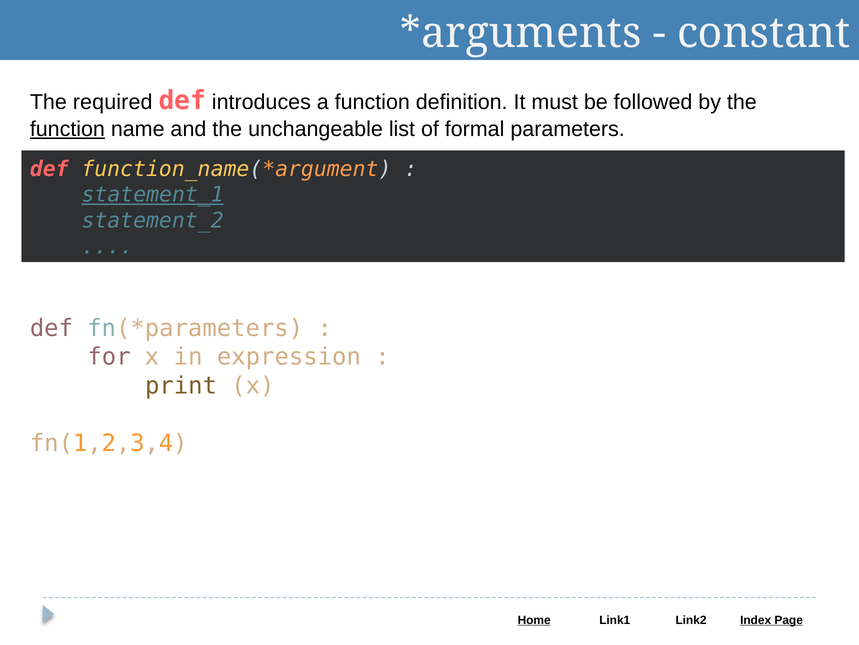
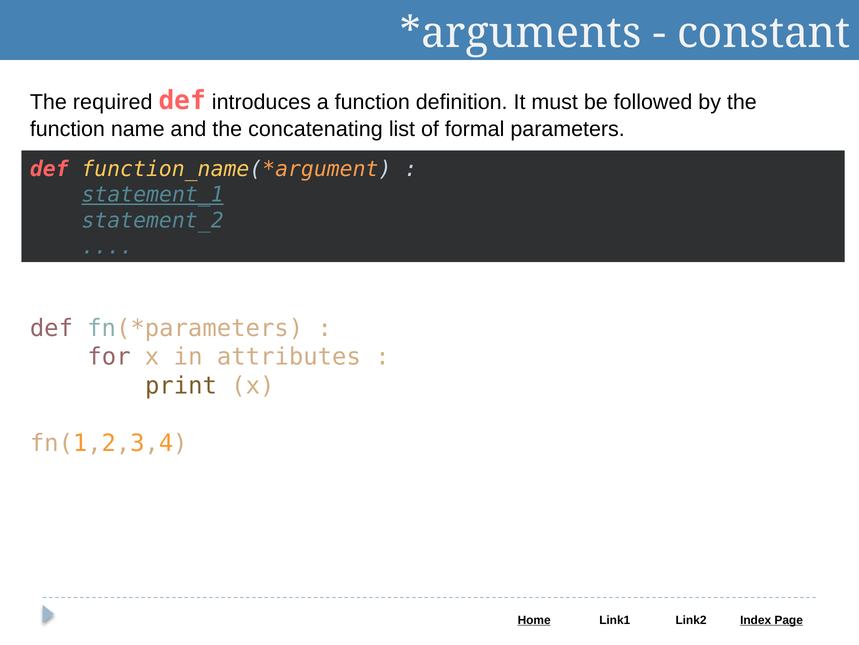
function at (67, 129) underline: present -> none
unchangeable: unchangeable -> concatenating
expression: expression -> attributes
